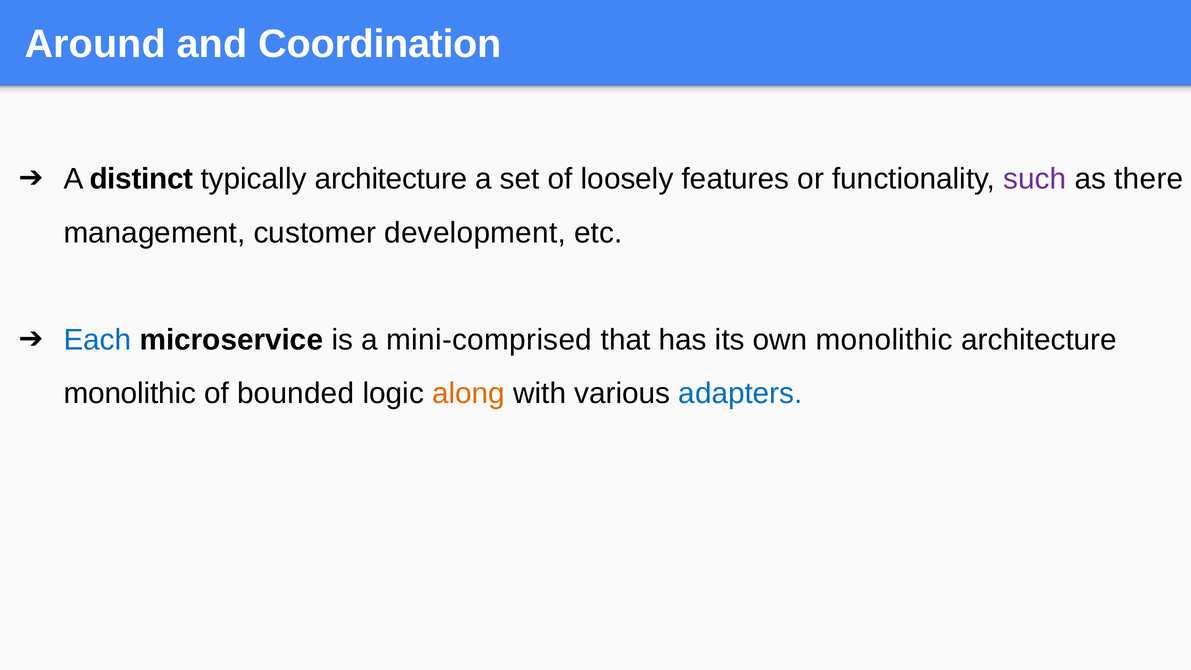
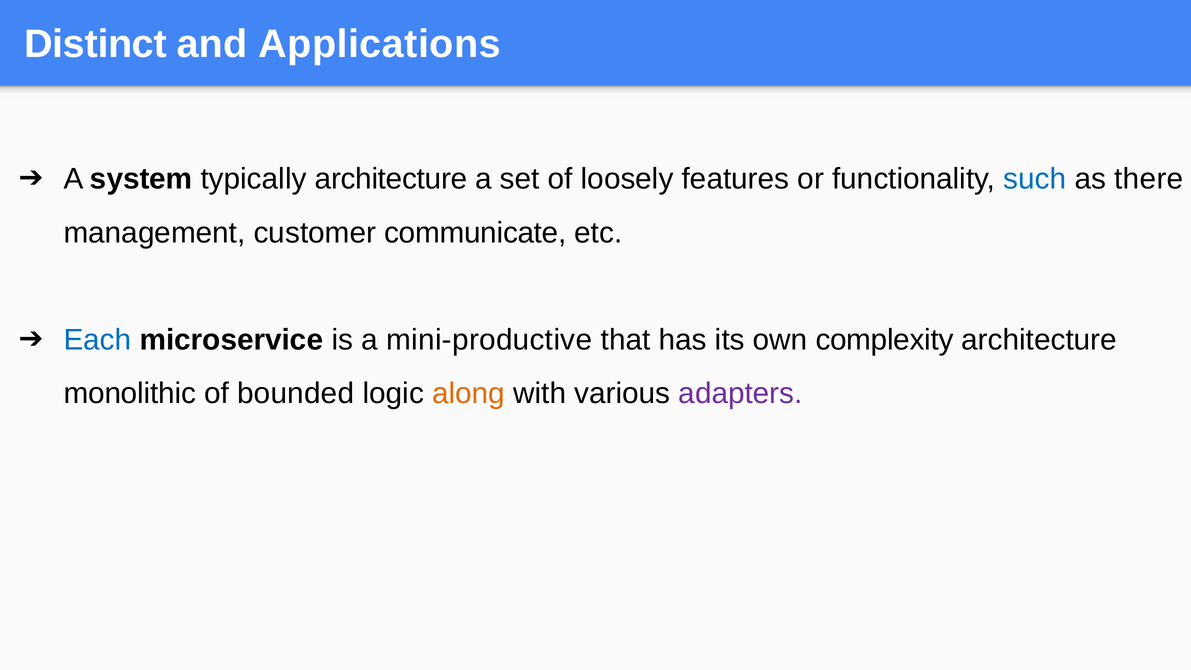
Around: Around -> Distinct
Coordination: Coordination -> Applications
distinct: distinct -> system
such colour: purple -> blue
development: development -> communicate
mini-comprised: mini-comprised -> mini-productive
own monolithic: monolithic -> complexity
adapters colour: blue -> purple
